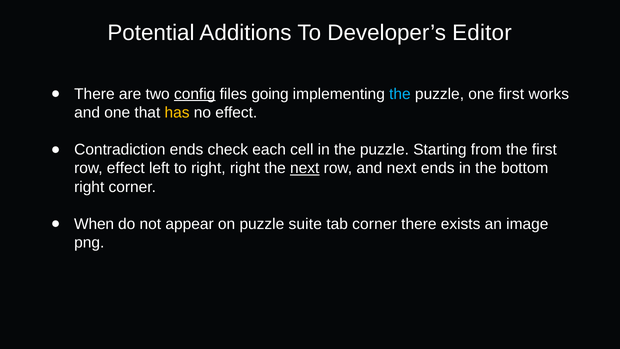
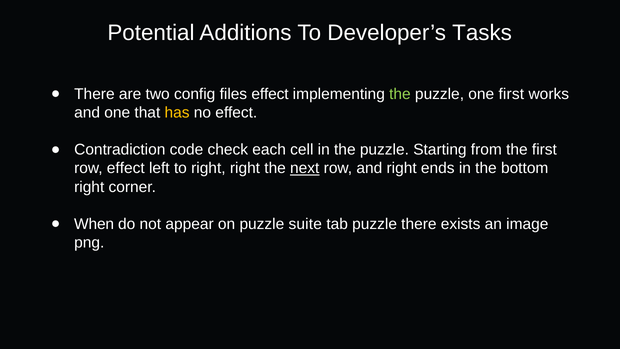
Editor: Editor -> Tasks
config underline: present -> none
files going: going -> effect
the at (400, 94) colour: light blue -> light green
Contradiction ends: ends -> code
and next: next -> right
tab corner: corner -> puzzle
